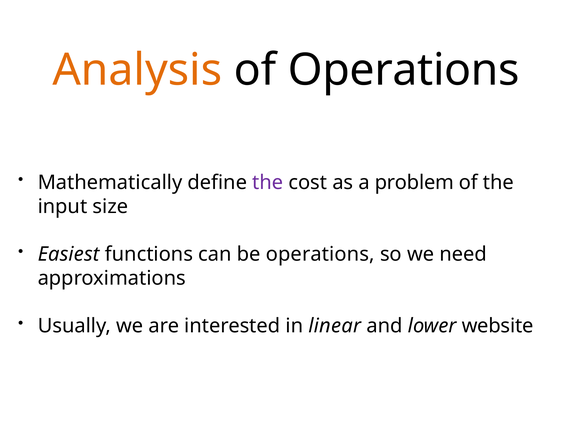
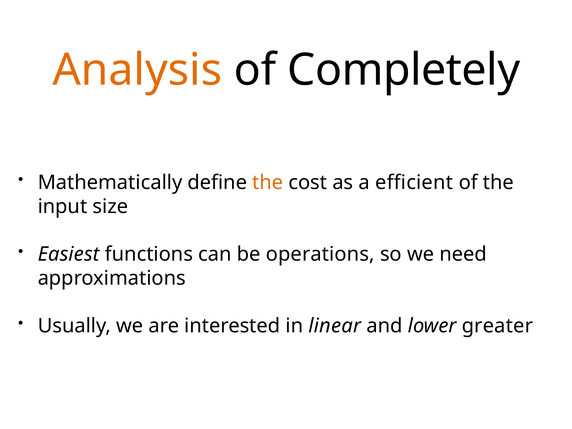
of Operations: Operations -> Completely
the at (268, 182) colour: purple -> orange
problem: problem -> efficient
website: website -> greater
